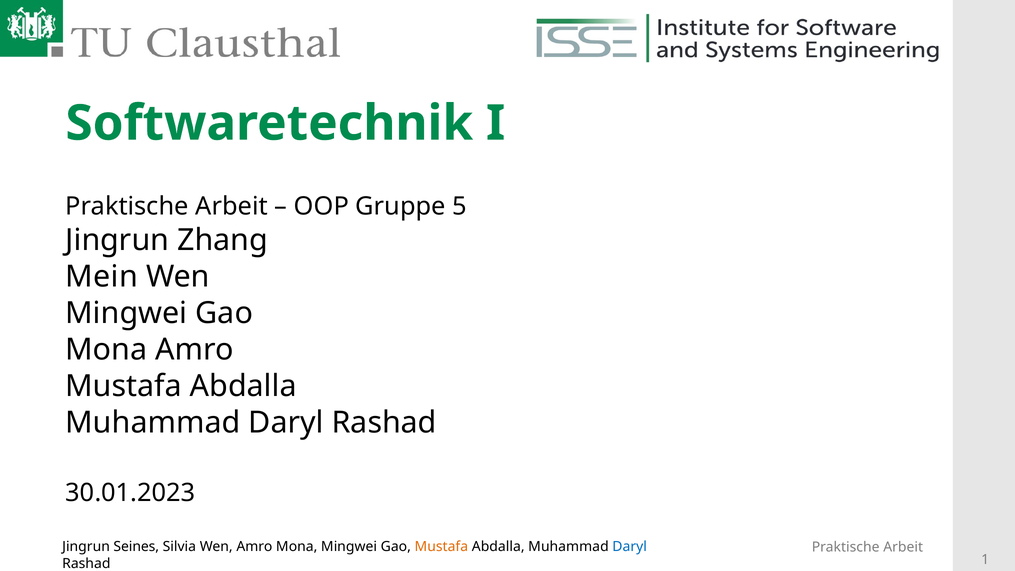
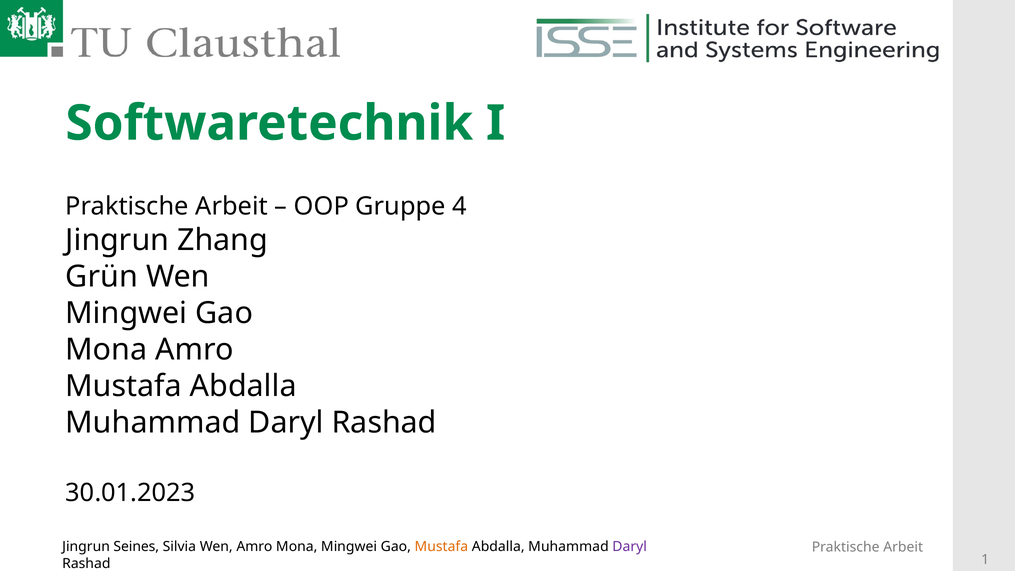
5: 5 -> 4
Mein: Mein -> Grün
Daryl at (630, 547) colour: blue -> purple
